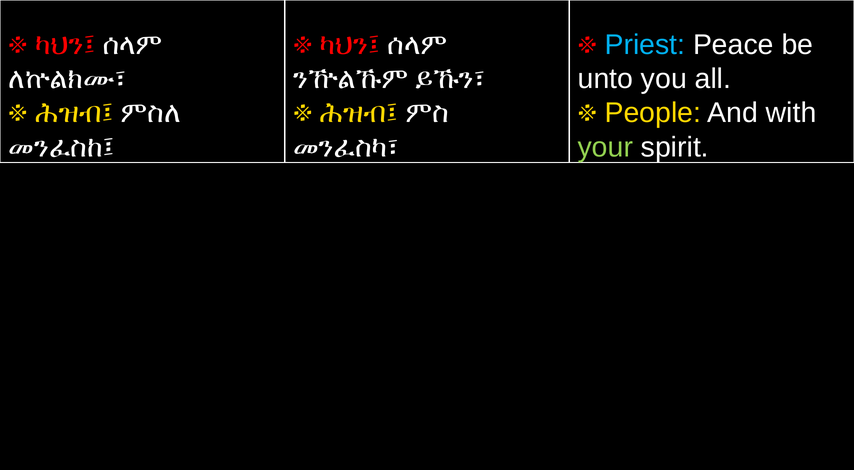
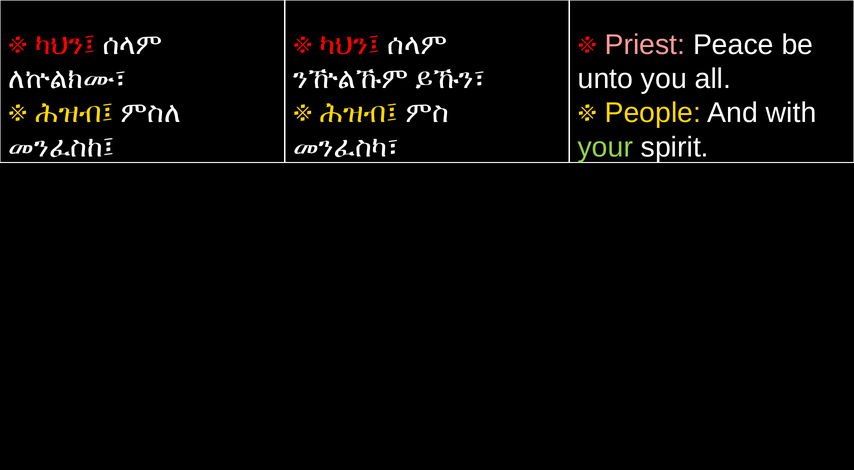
Priest colour: light blue -> pink
